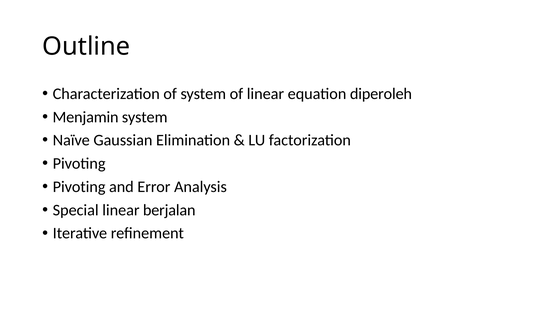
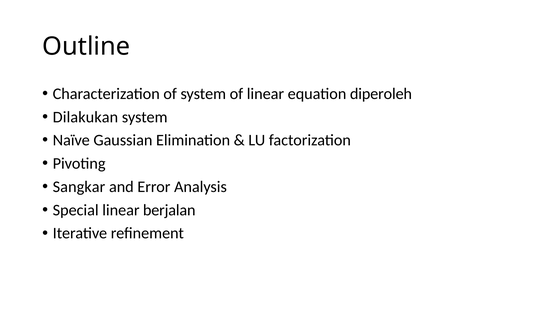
Menjamin: Menjamin -> Dilakukan
Pivoting at (79, 187): Pivoting -> Sangkar
